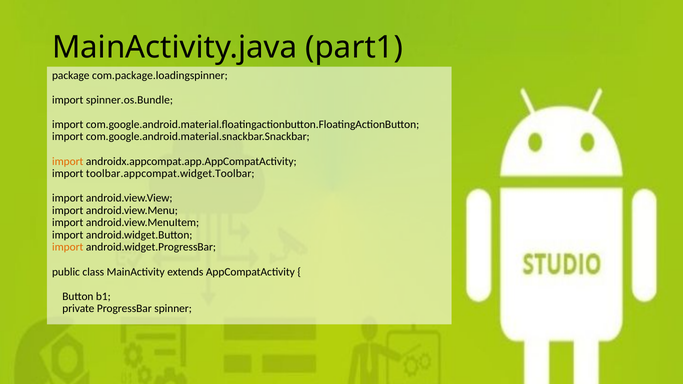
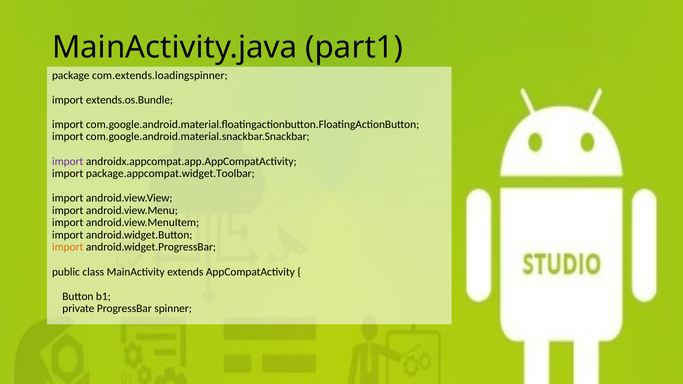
com.package.loadingspinner: com.package.loadingspinner -> com.extends.loadingspinner
spinner.os.Bundle: spinner.os.Bundle -> extends.os.Bundle
import at (68, 161) colour: orange -> purple
toolbar.appcompat.widget.Toolbar: toolbar.appcompat.widget.Toolbar -> package.appcompat.widget.Toolbar
